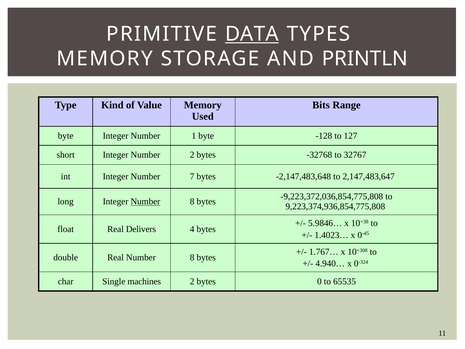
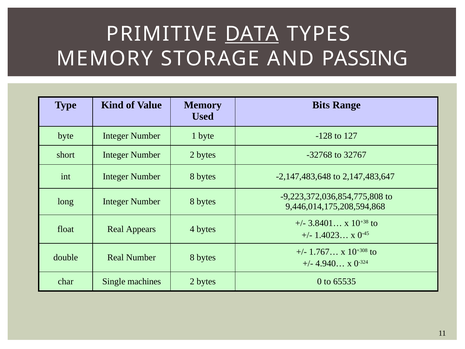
PRINTLN: PRINTLN -> PASSING
int Integer Number 7: 7 -> 8
Number at (145, 202) underline: present -> none
9,223,374,936,854,775,808: 9,223,374,936,854,775,808 -> 9,446,014,175,208,594,868
5.9846…: 5.9846… -> 3.8401…
Delivers: Delivers -> Appears
